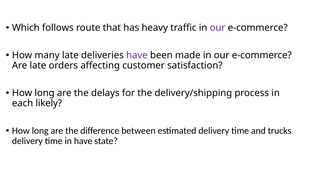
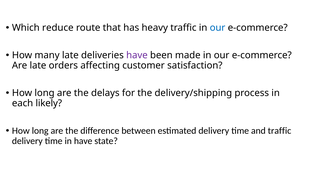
follows: follows -> reduce
our at (218, 28) colour: purple -> blue
and trucks: trucks -> traffic
